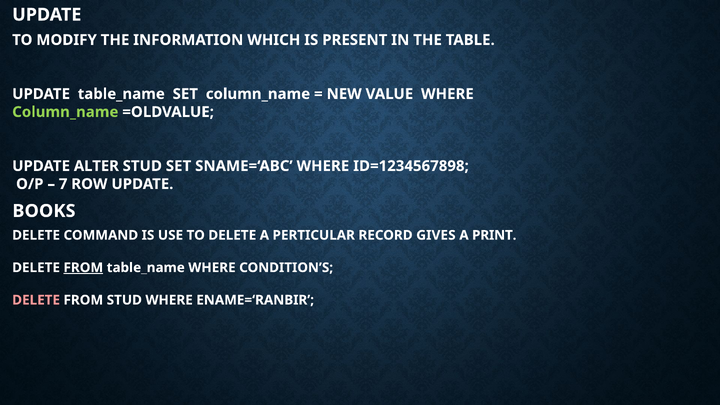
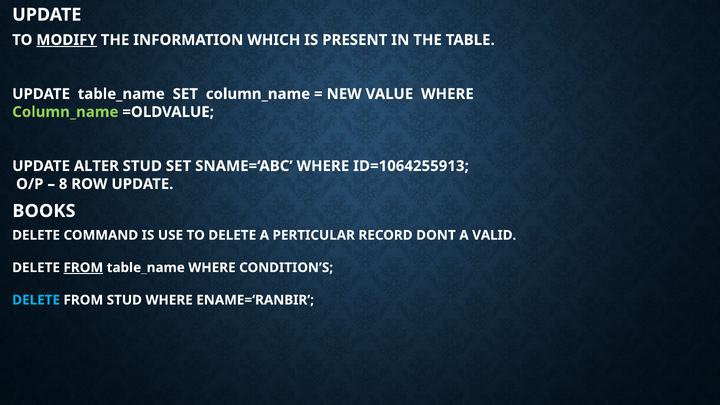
MODIFY underline: none -> present
ID=1234567898: ID=1234567898 -> ID=1064255913
7: 7 -> 8
GIVES: GIVES -> DONT
PRINT: PRINT -> VALID
DELETE at (36, 300) colour: pink -> light blue
